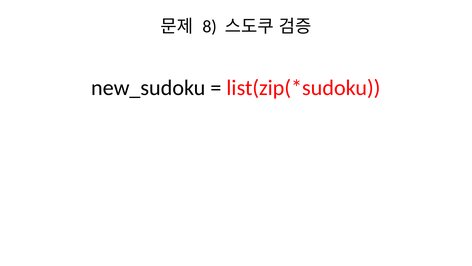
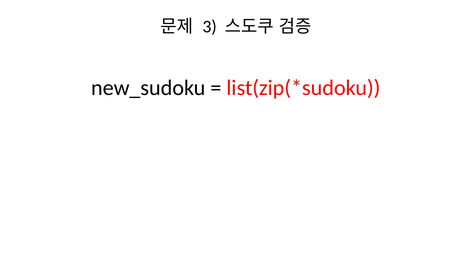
8: 8 -> 3
